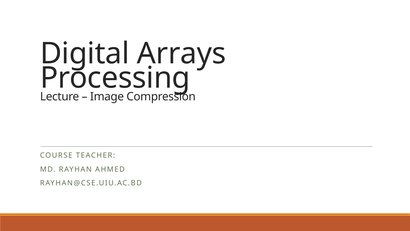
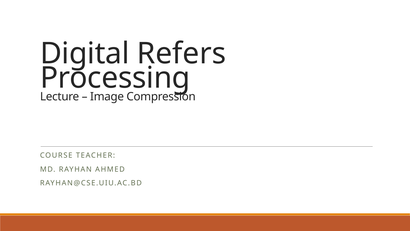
Arrays: Arrays -> Refers
